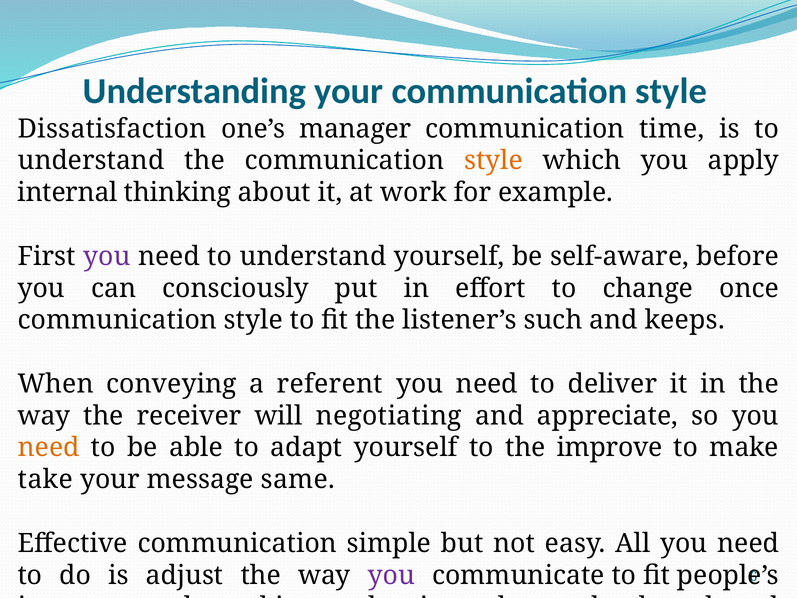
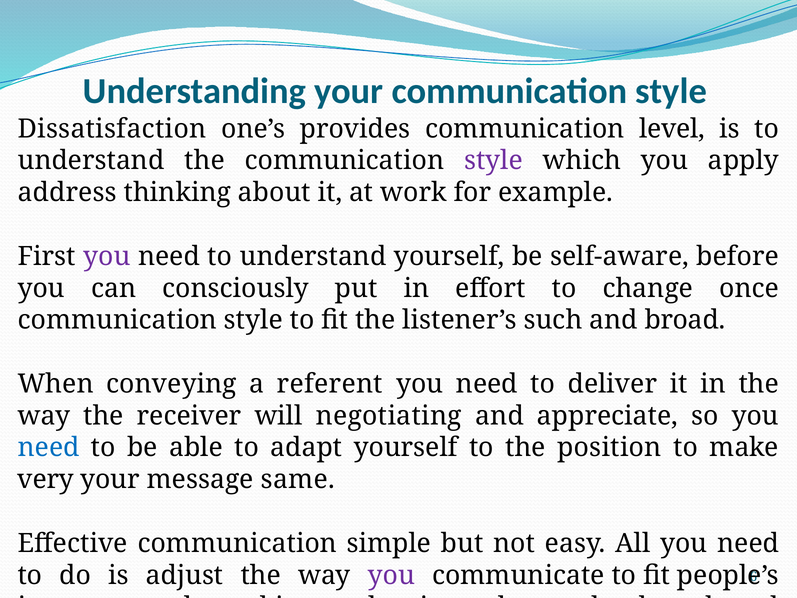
manager: manager -> provides
time: time -> level
style at (494, 161) colour: orange -> purple
internal: internal -> address
keeps: keeps -> broad
need at (49, 448) colour: orange -> blue
improve: improve -> position
take: take -> very
